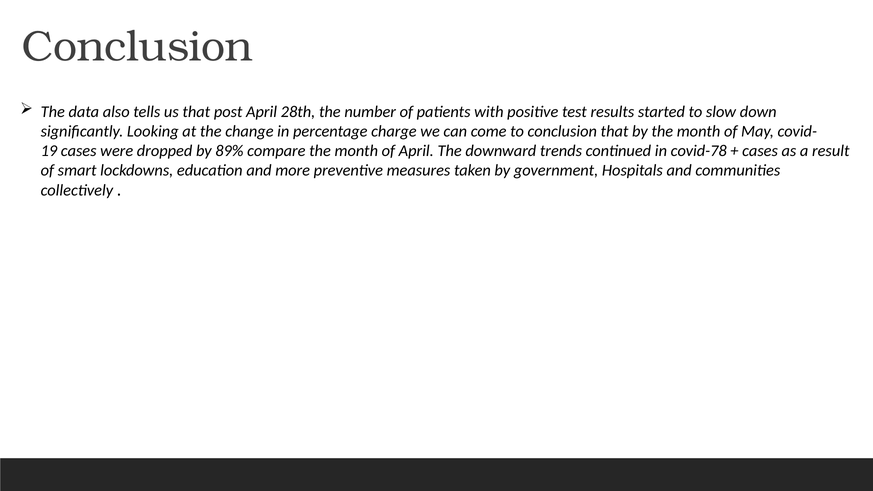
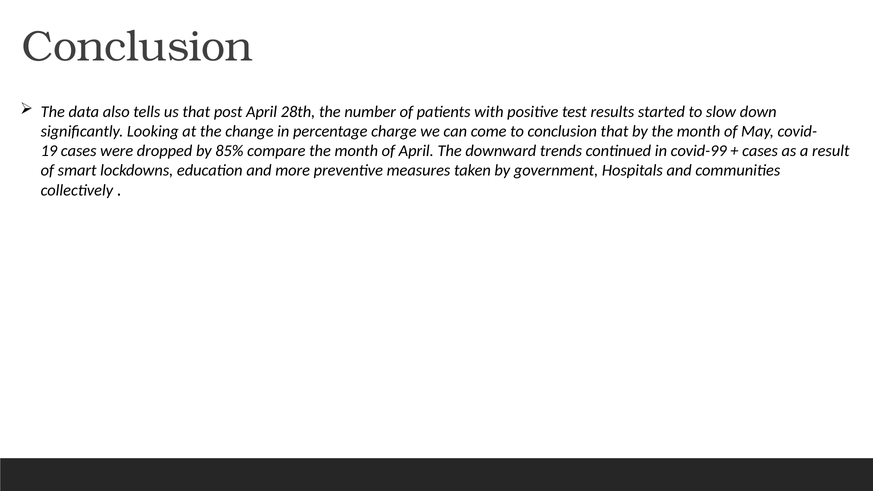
89%: 89% -> 85%
covid-78: covid-78 -> covid-99
